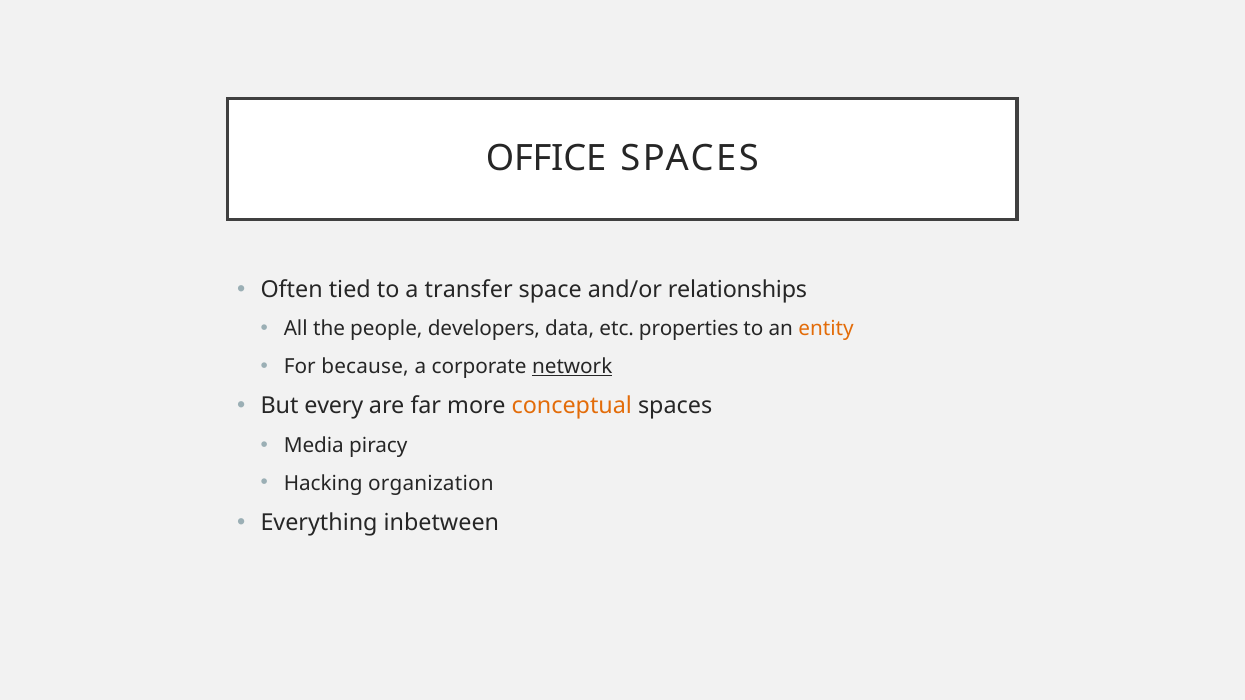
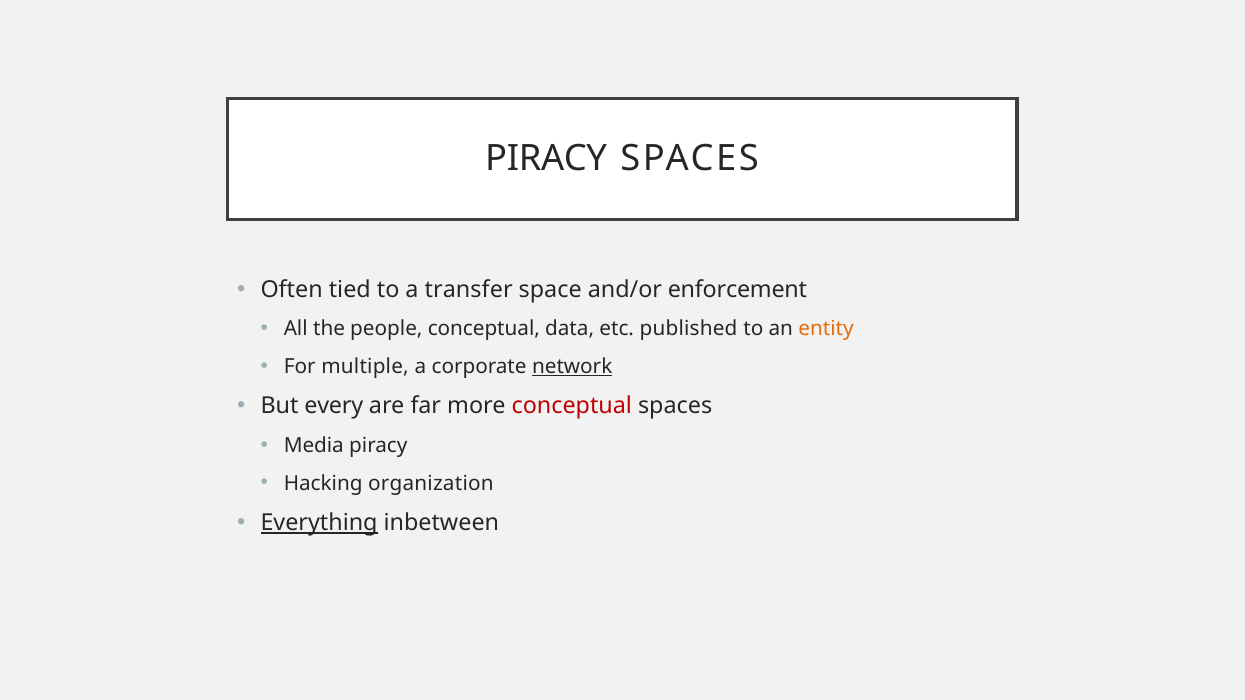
OFFICE at (546, 159): OFFICE -> PIRACY
relationships: relationships -> enforcement
people developers: developers -> conceptual
properties: properties -> published
because: because -> multiple
conceptual at (572, 406) colour: orange -> red
Everything underline: none -> present
